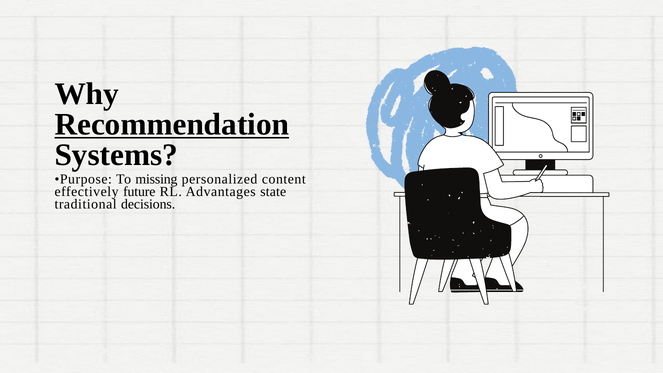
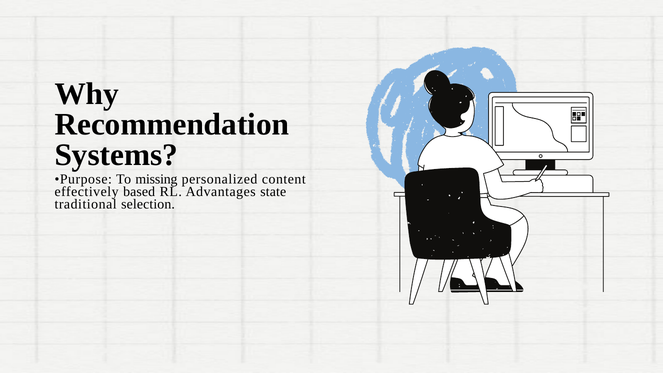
Recommendation underline: present -> none
future: future -> based
decisions: decisions -> selection
